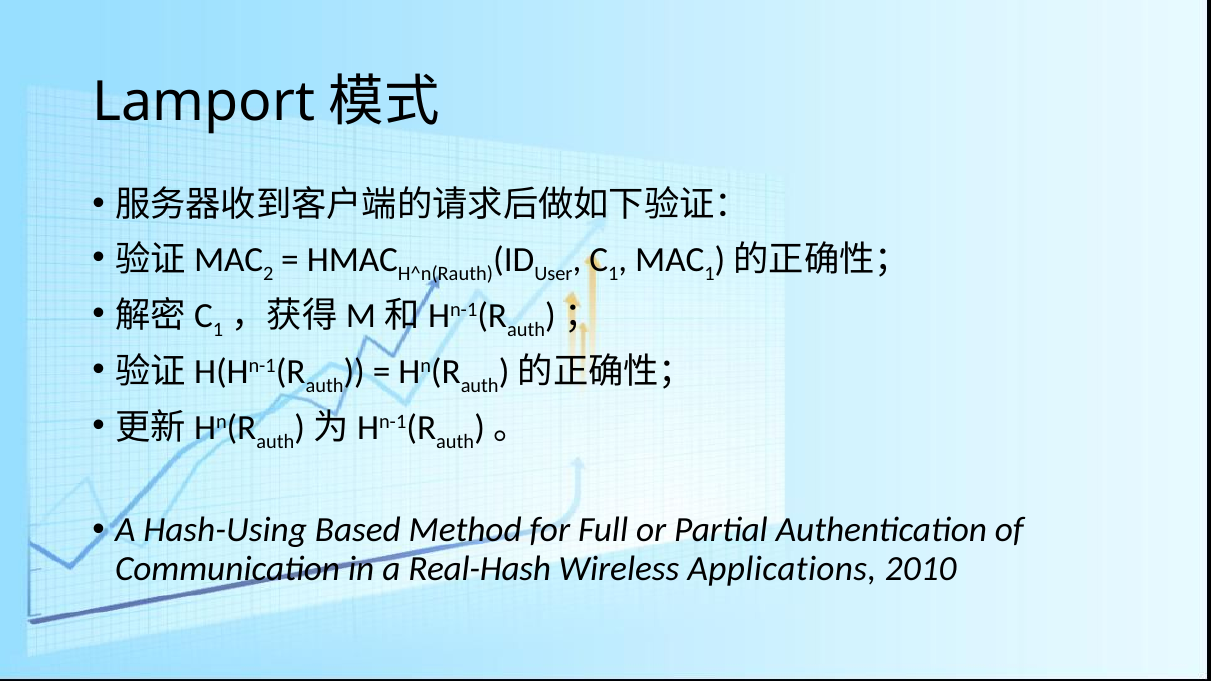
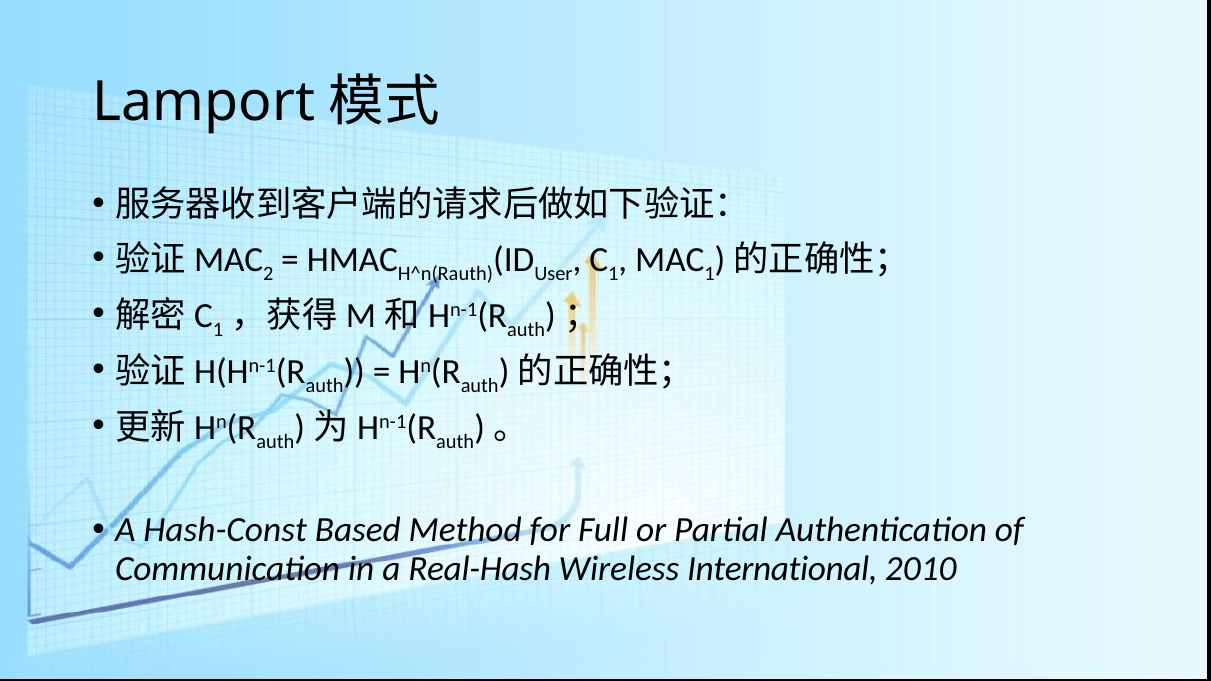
Hash-Using: Hash-Using -> Hash-Const
Applications: Applications -> International
